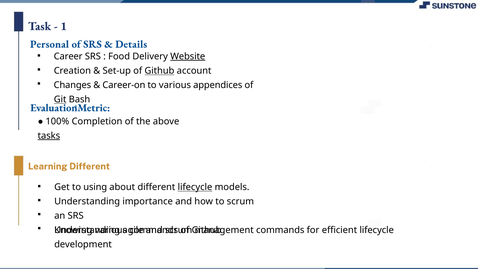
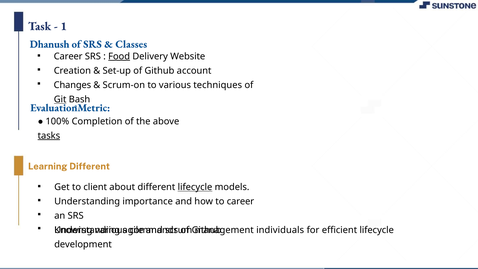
Personal: Personal -> Dhanush
Details: Details -> Classes
Food underline: none -> present
Website underline: present -> none
Github at (159, 71) underline: present -> none
Career-on: Career-on -> Scrum-on
appendices: appendices -> techniques
using: using -> client
to scrum: scrum -> career
commands at (280, 230): commands -> individuals
